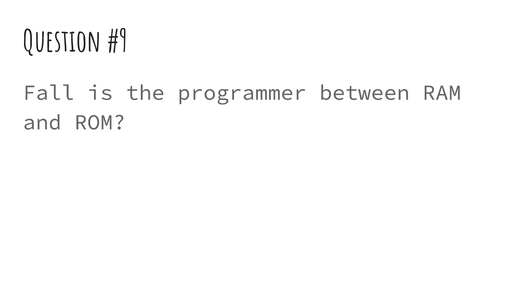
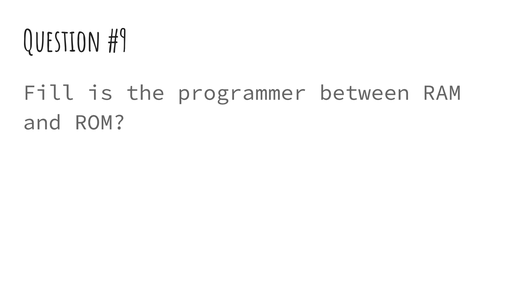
Fall: Fall -> Fill
